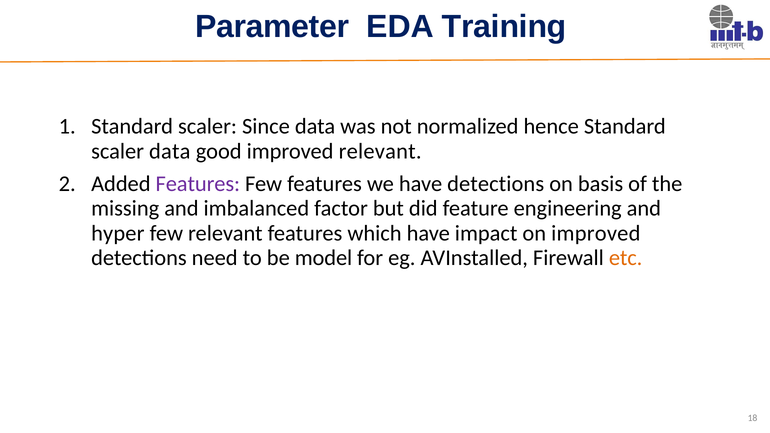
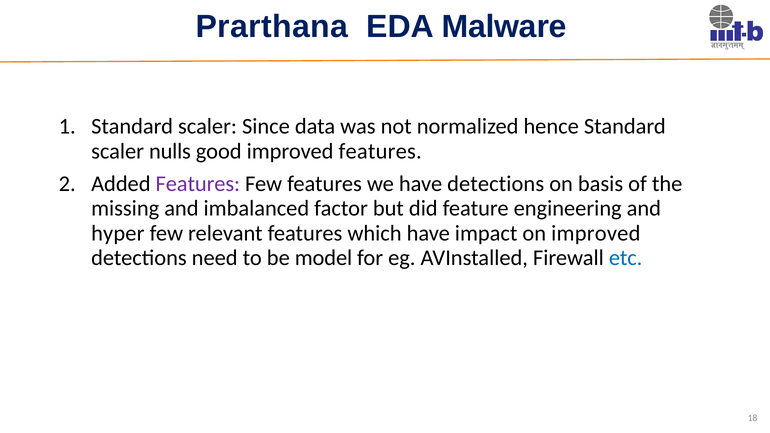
Parameter: Parameter -> Prarthana
Training: Training -> Malware
scaler data: data -> nulls
improved relevant: relevant -> features
etc colour: orange -> blue
